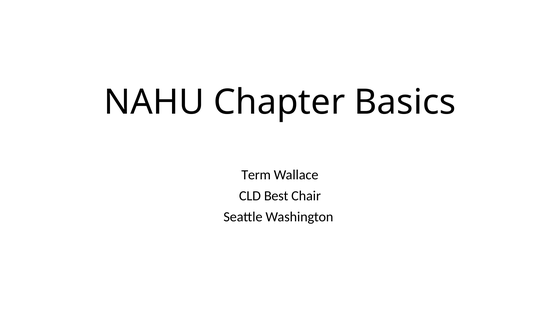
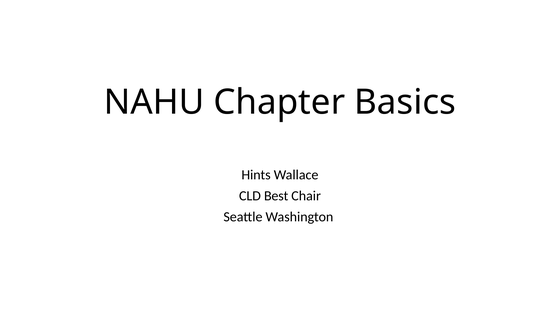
Term: Term -> Hints
